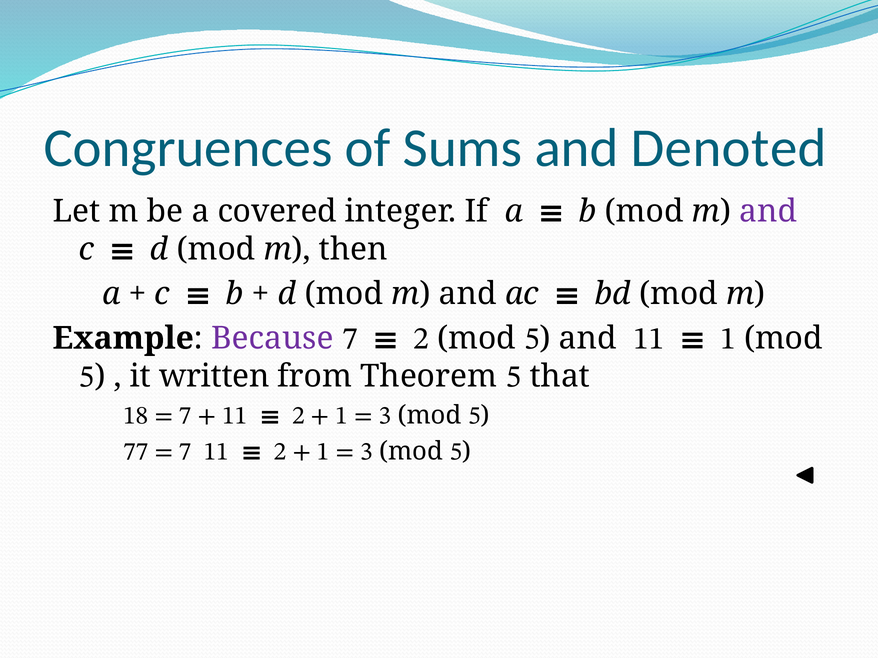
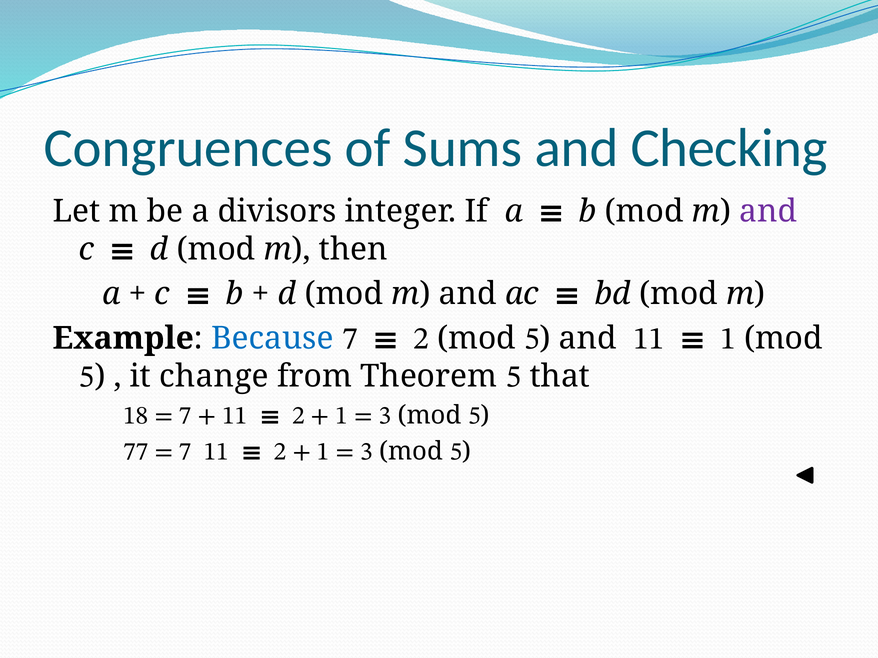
Denoted: Denoted -> Checking
covered: covered -> divisors
Because colour: purple -> blue
written: written -> change
